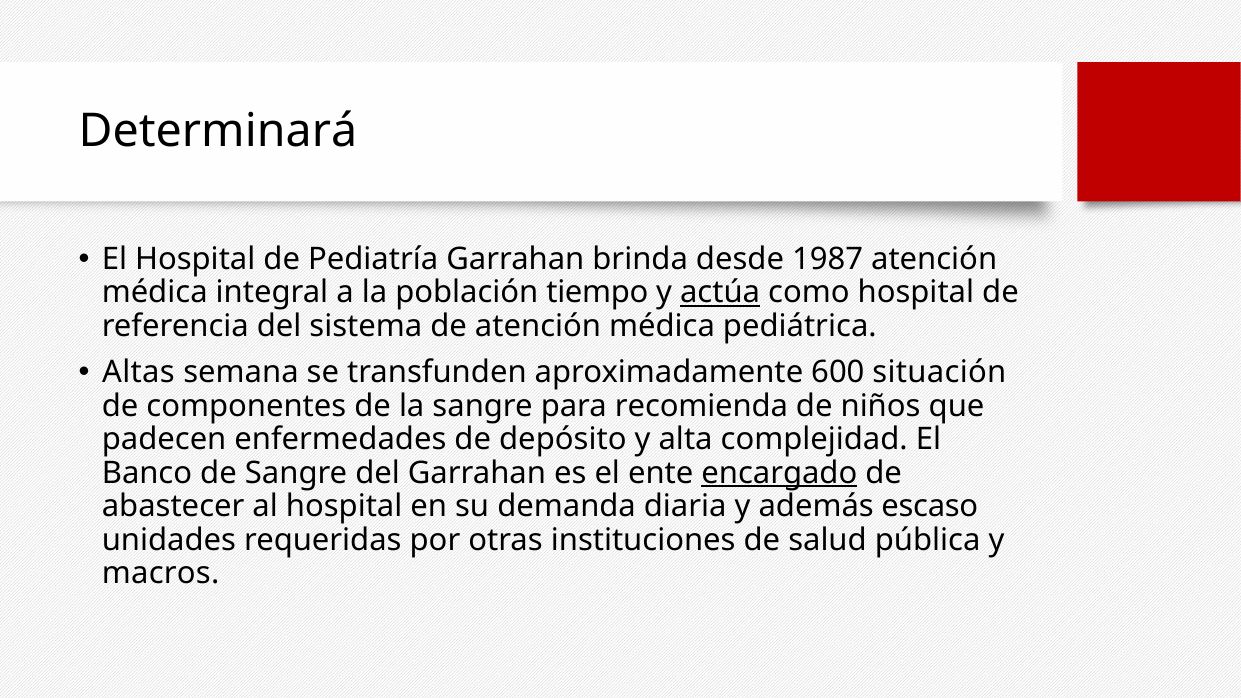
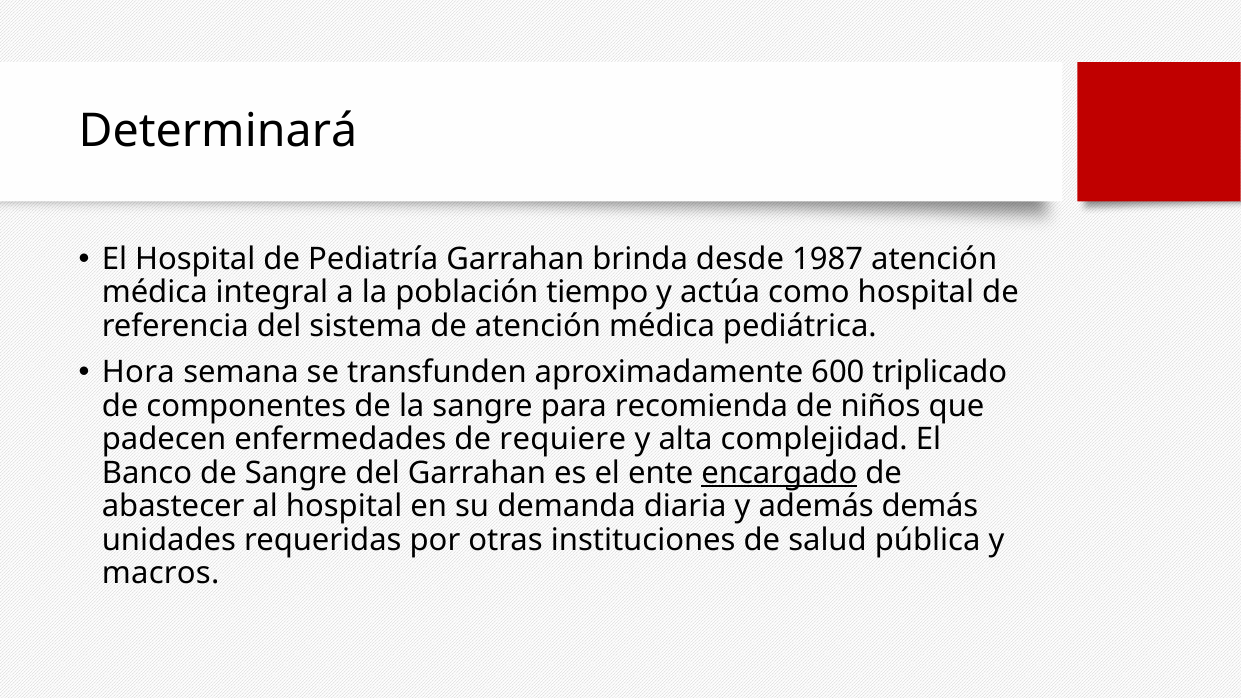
actúa underline: present -> none
Altas: Altas -> Hora
situación: situación -> triplicado
depósito: depósito -> requiere
escaso: escaso -> demás
